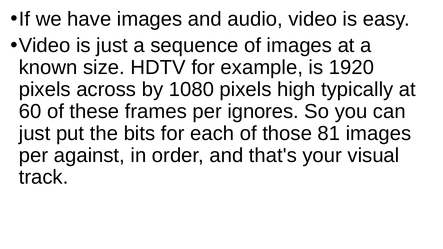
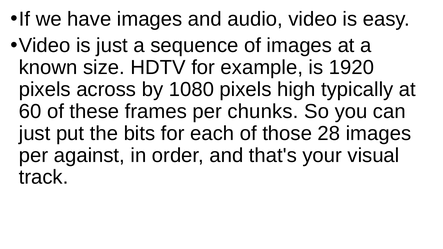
ignores: ignores -> chunks
81: 81 -> 28
